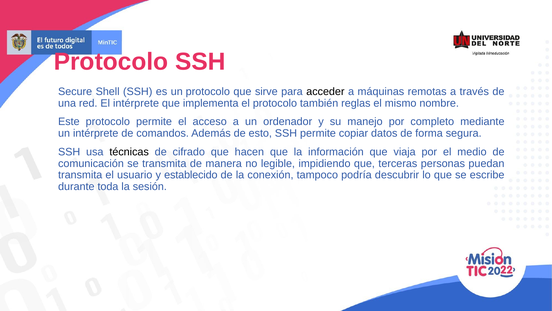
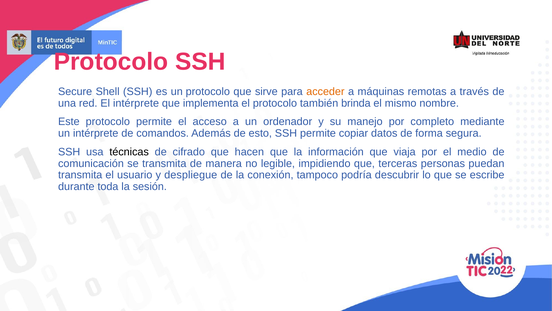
acceder colour: black -> orange
reglas: reglas -> brinda
establecido: establecido -> despliegue
